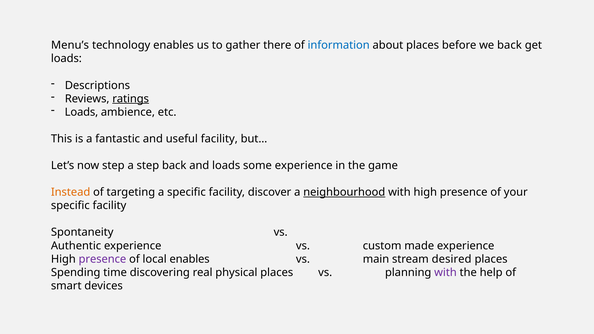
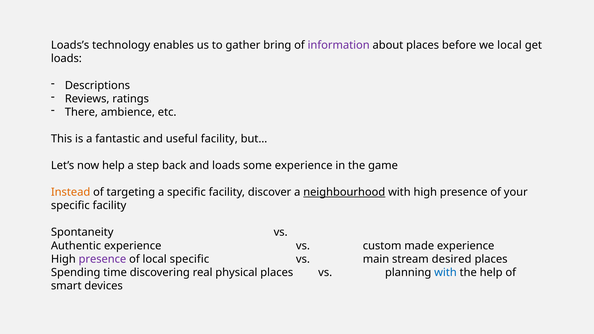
Menu’s: Menu’s -> Loads’s
there: there -> bring
information colour: blue -> purple
we back: back -> local
ratings underline: present -> none
Loads at (81, 112): Loads -> There
now step: step -> help
local enables: enables -> specific
with at (445, 272) colour: purple -> blue
